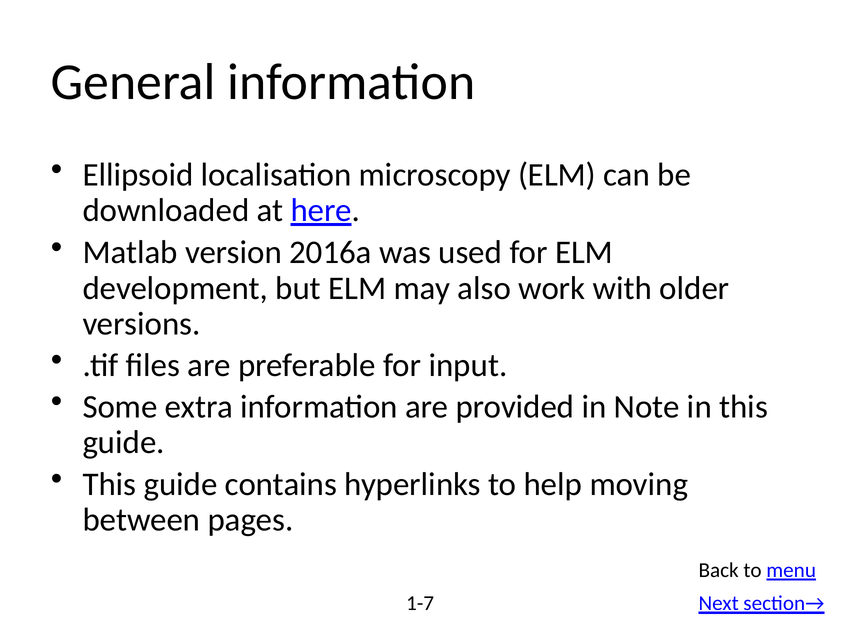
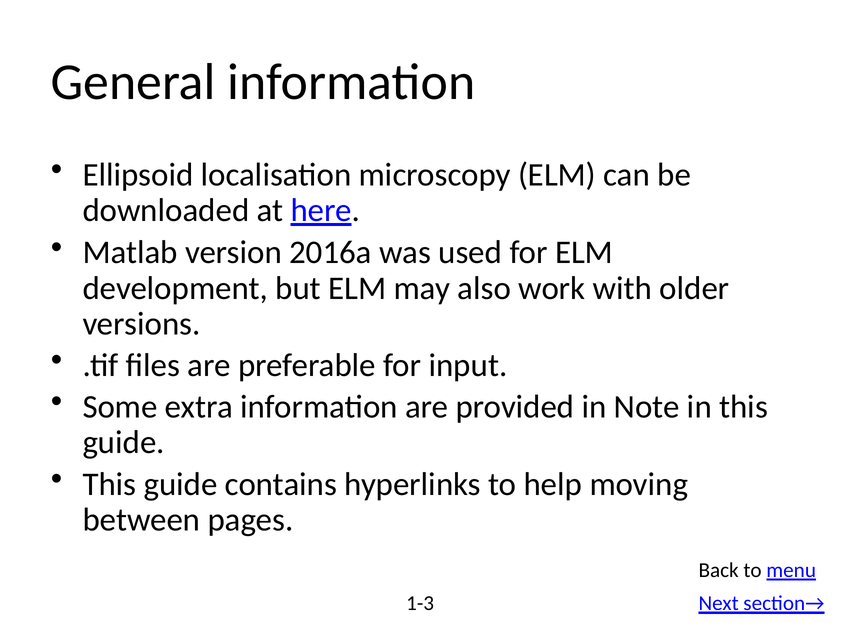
1-7: 1-7 -> 1-3
